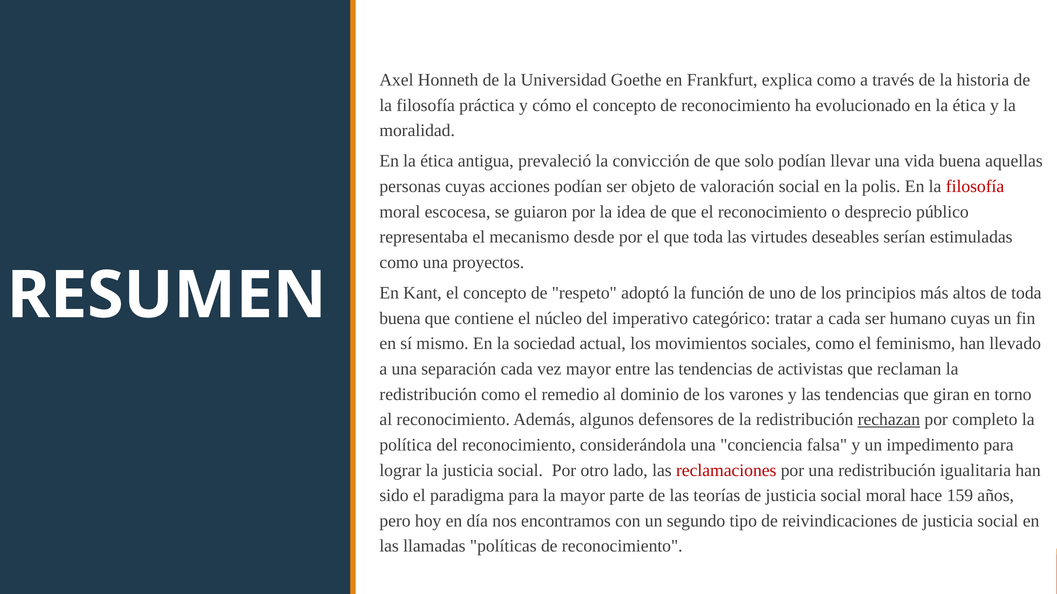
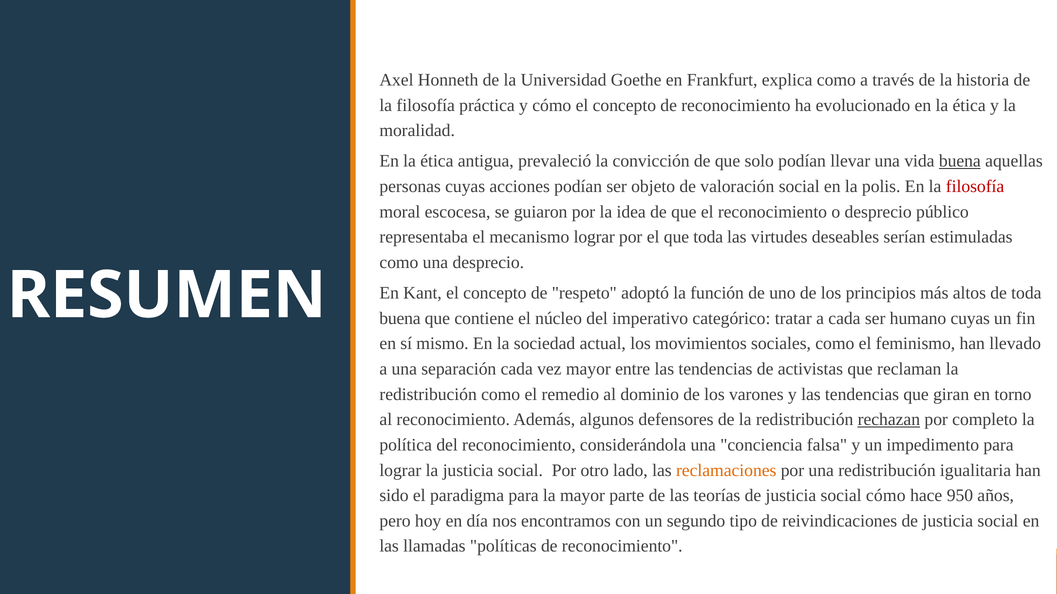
buena at (960, 161) underline: none -> present
mecanismo desde: desde -> lograr
una proyectos: proyectos -> desprecio
reclamaciones colour: red -> orange
social moral: moral -> cómo
159: 159 -> 950
